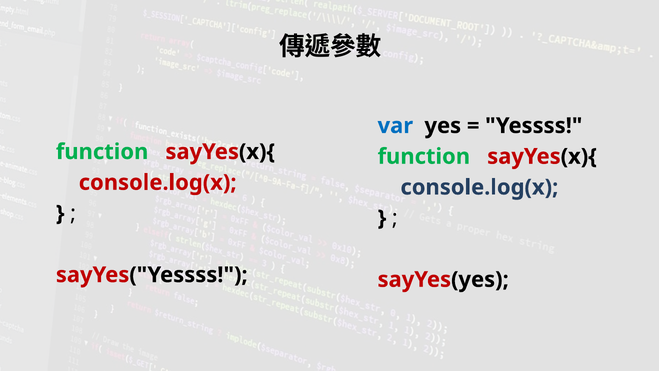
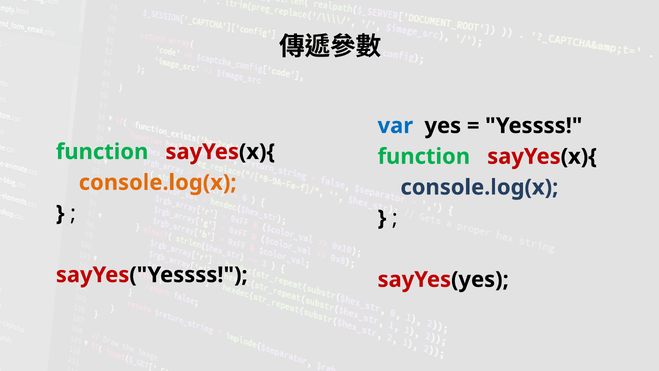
console.log(x at (158, 182) colour: red -> orange
